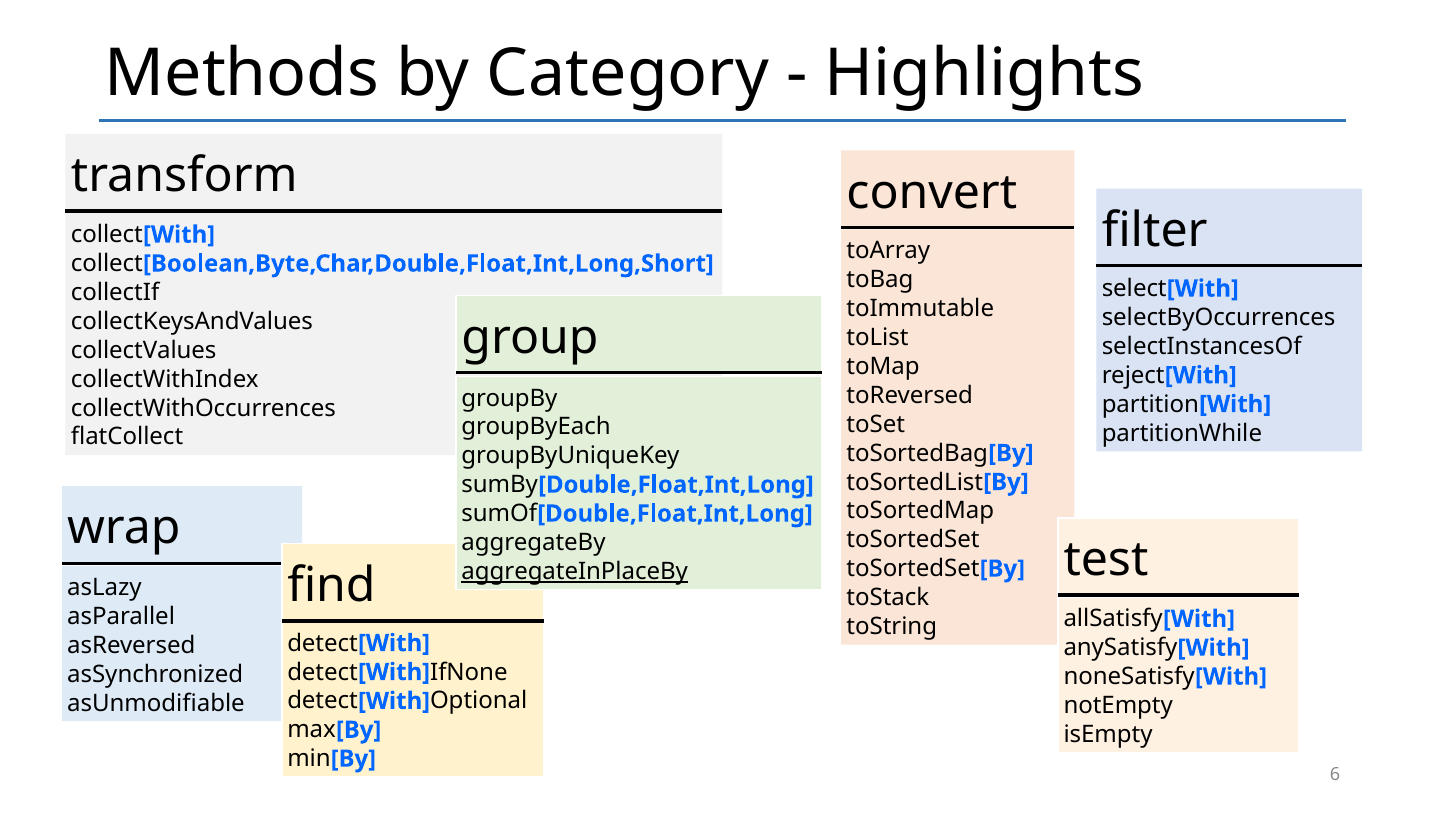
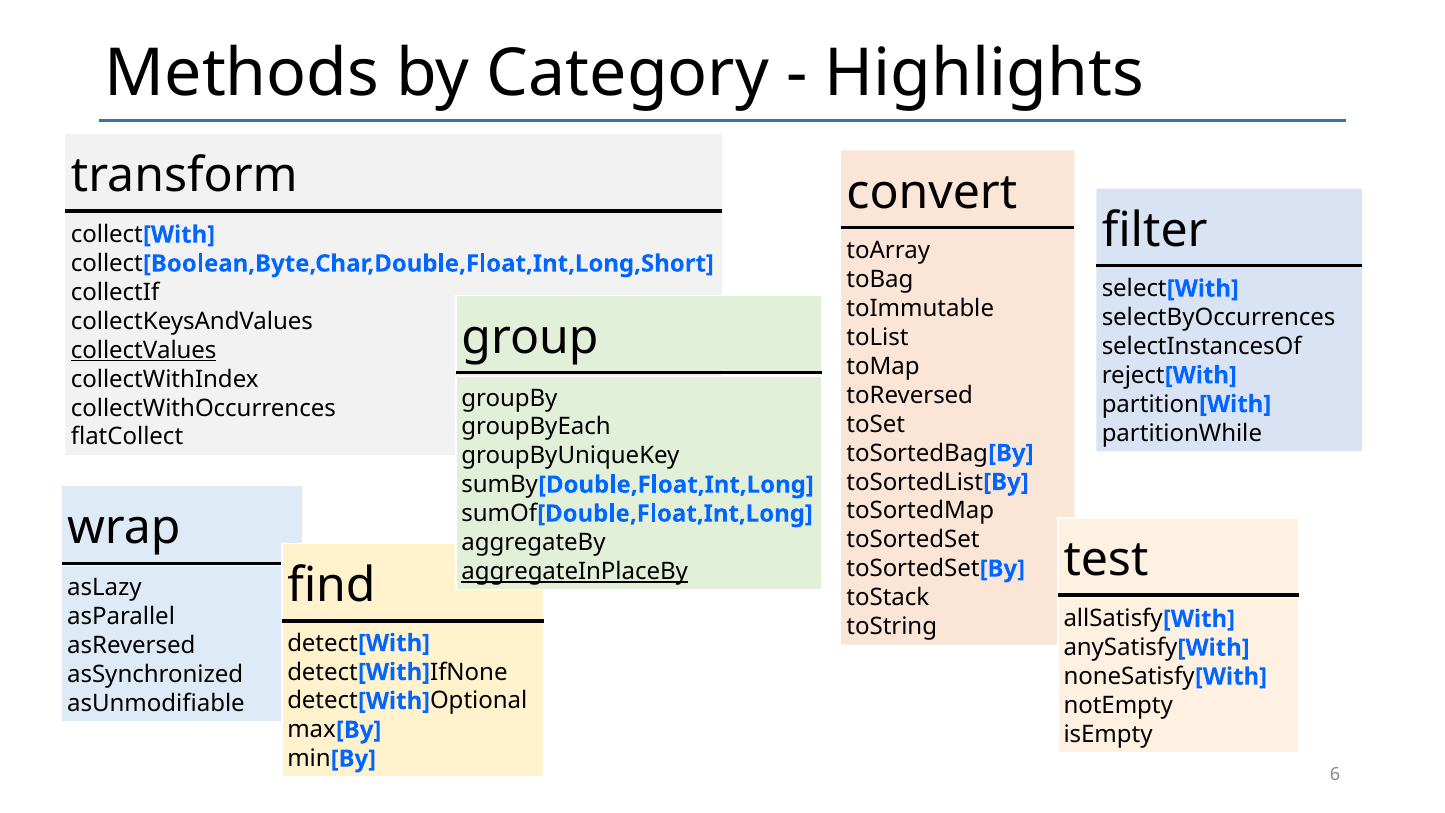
collectValues underline: none -> present
